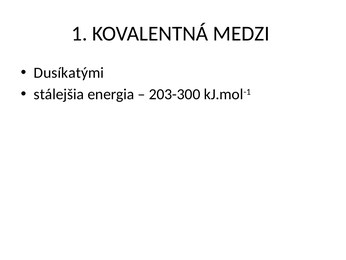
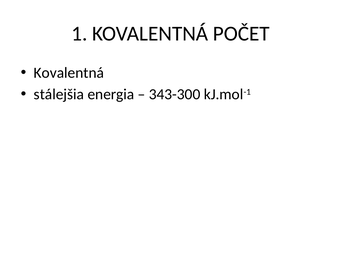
MEDZI: MEDZI -> POČET
Dusíkatými at (69, 73): Dusíkatými -> Kovalentná
203-300: 203-300 -> 343-300
